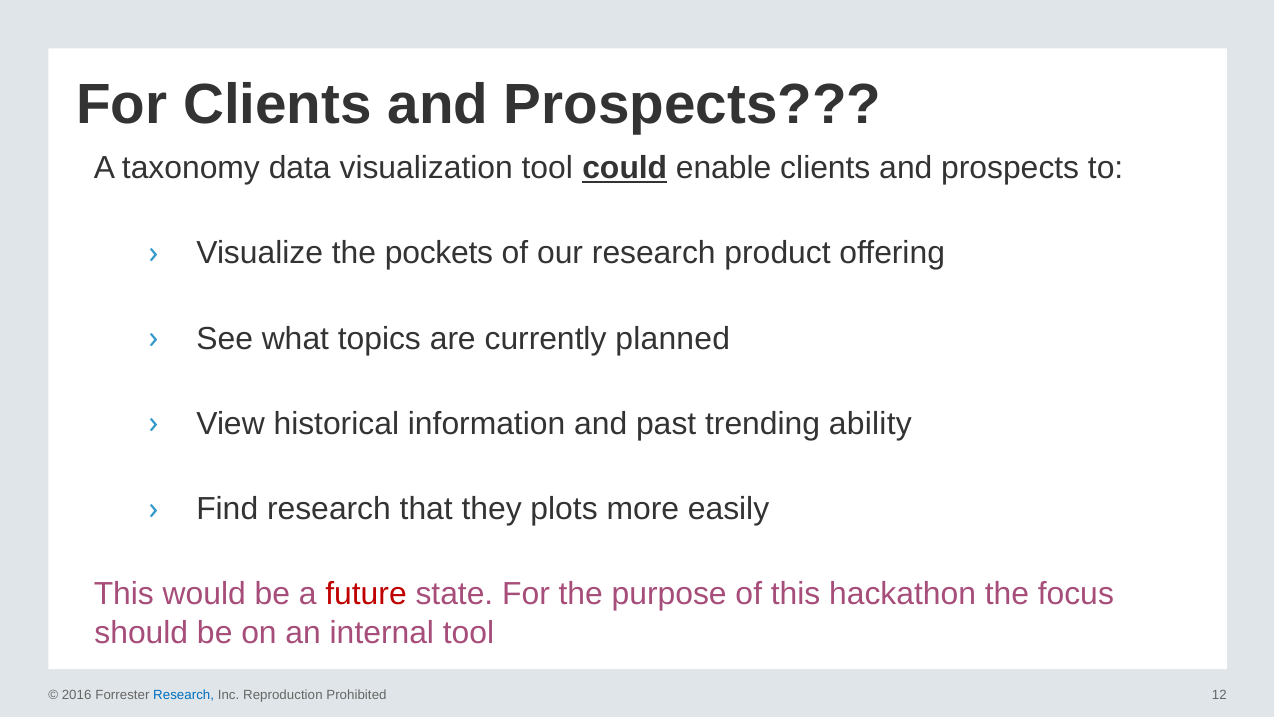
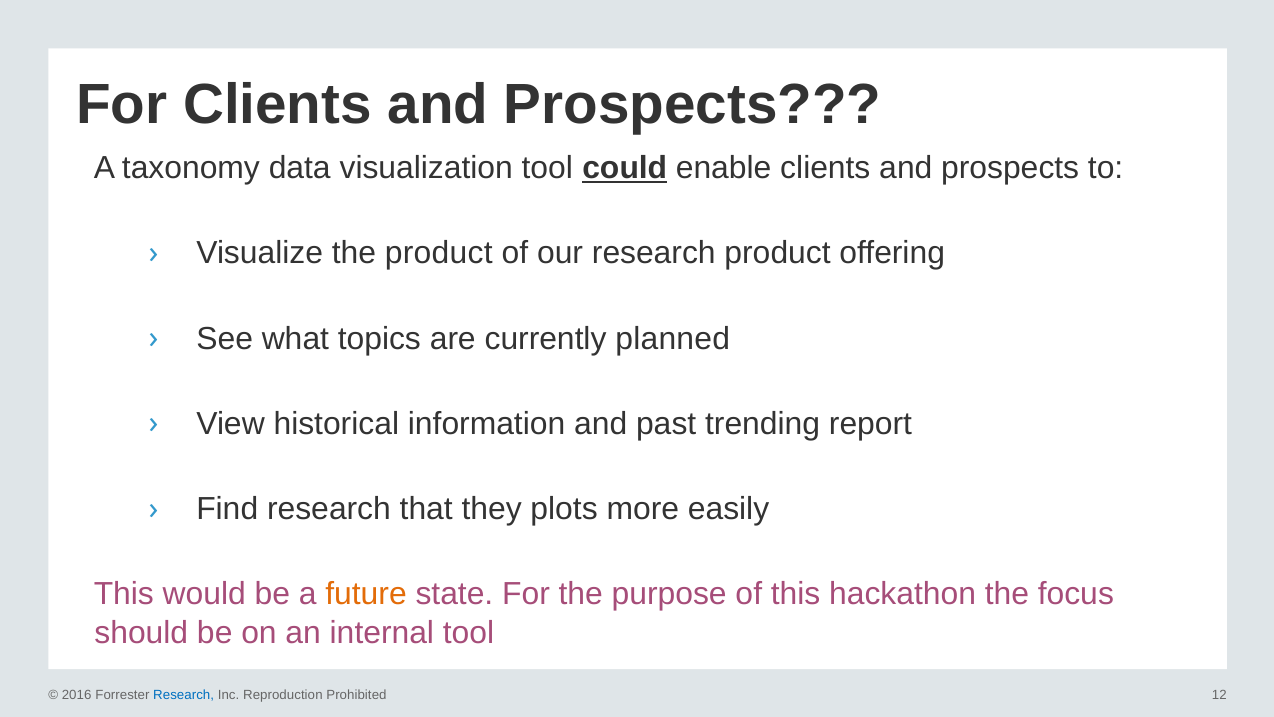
the pockets: pockets -> product
ability: ability -> report
future colour: red -> orange
